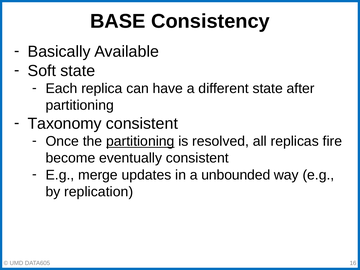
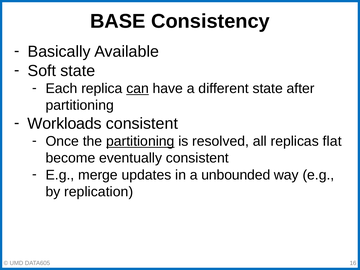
can underline: none -> present
Taxonomy: Taxonomy -> Workloads
fire: fire -> flat
